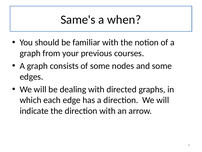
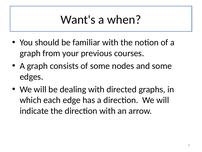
Same's: Same's -> Want's
